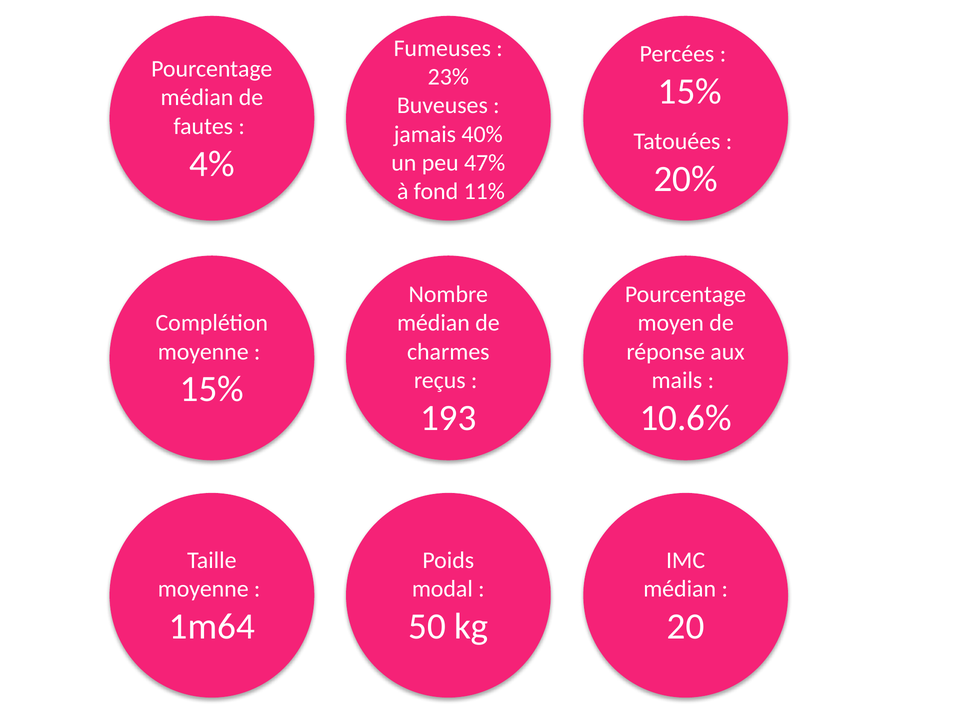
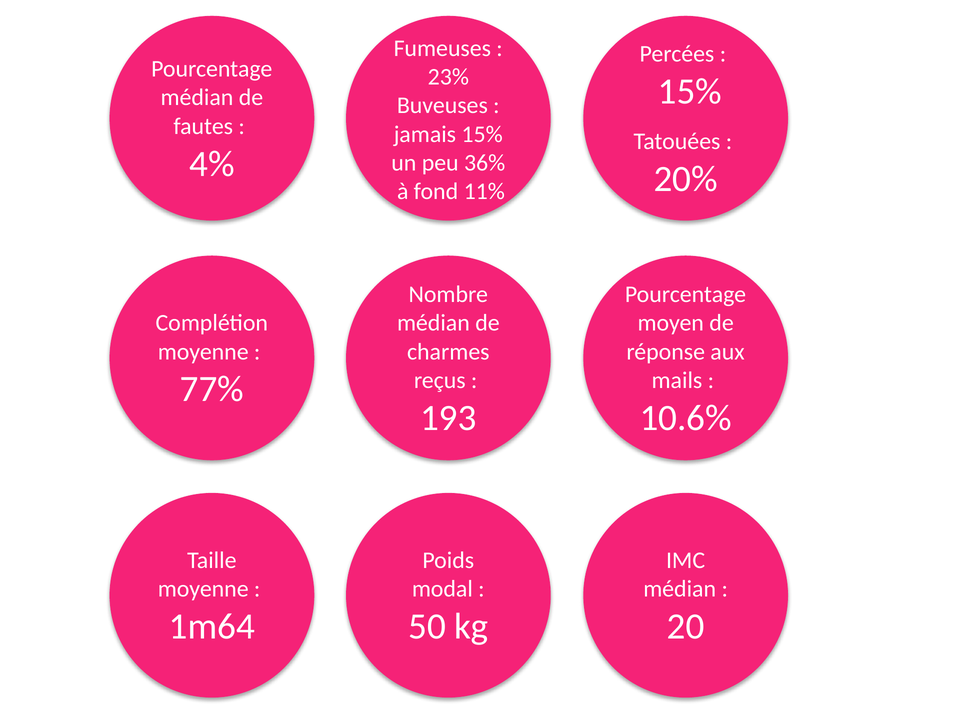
jamais 40%: 40% -> 15%
47%: 47% -> 36%
15% at (212, 389): 15% -> 77%
